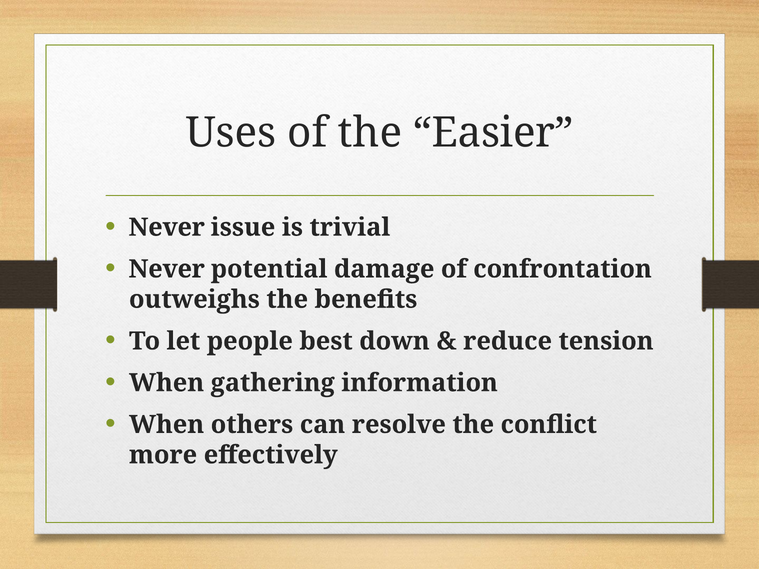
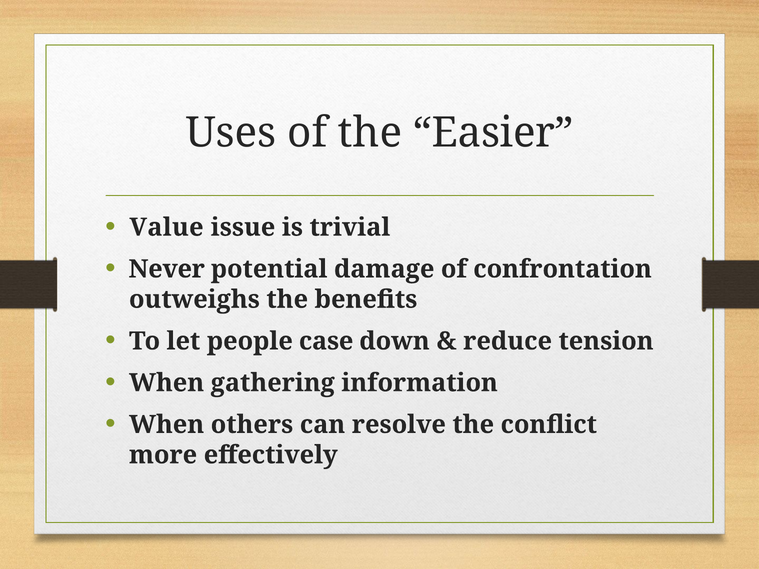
Never at (167, 227): Never -> Value
best: best -> case
